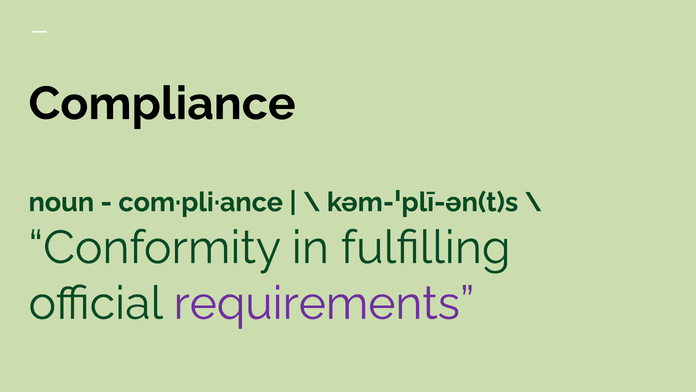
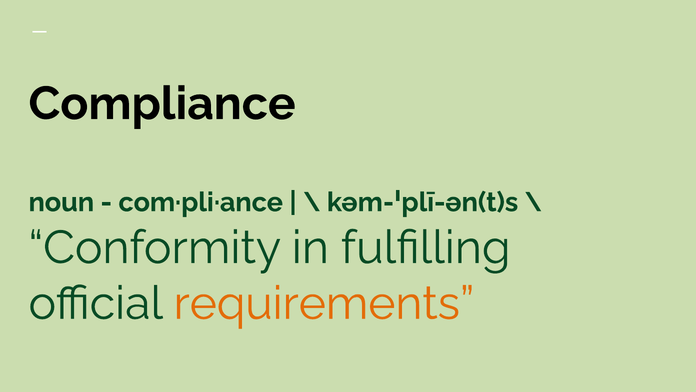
requirements colour: purple -> orange
